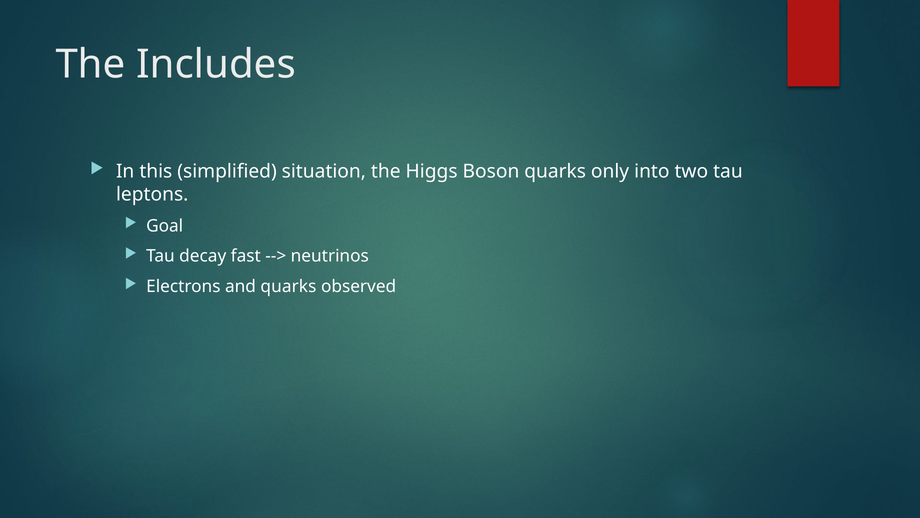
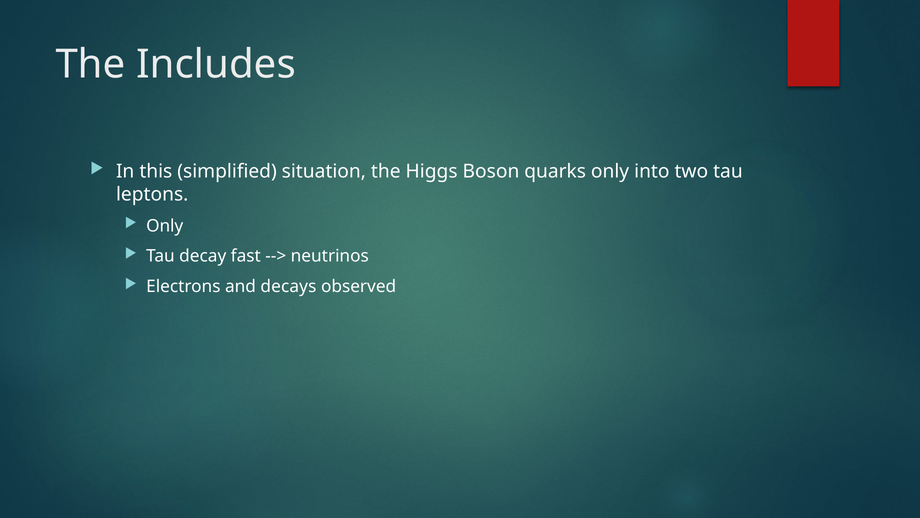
Goal at (165, 226): Goal -> Only
and quarks: quarks -> decays
